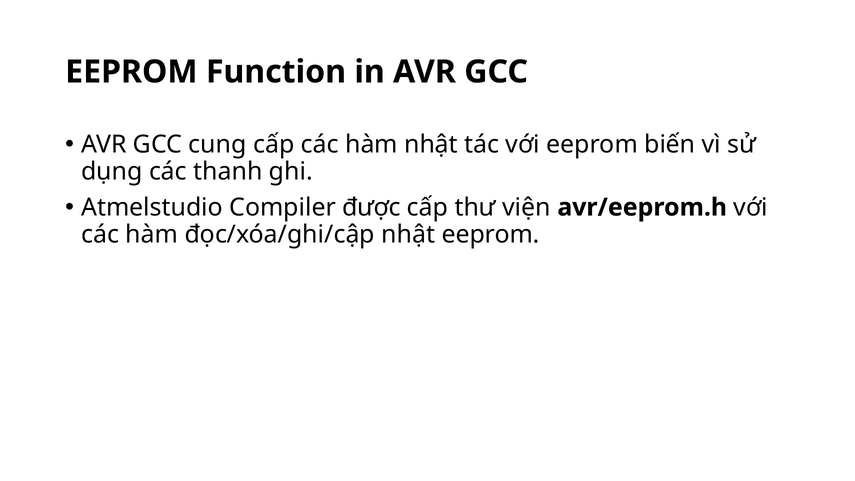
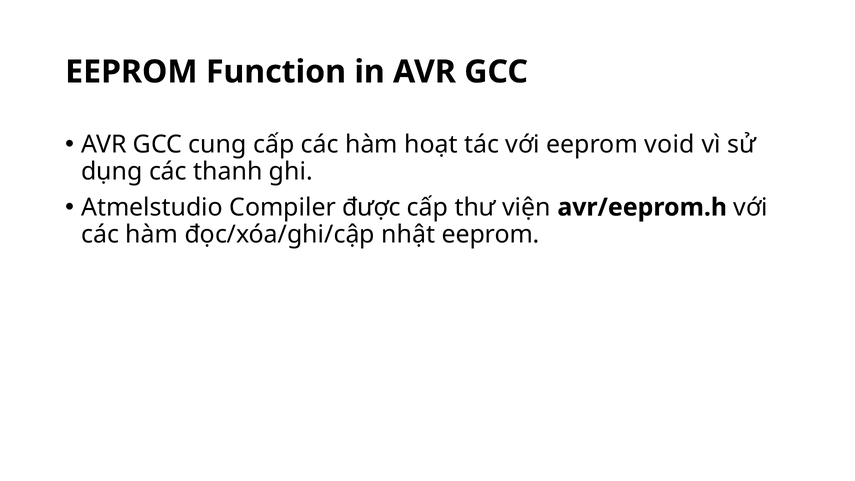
hàm nhật: nhật -> hoạt
biến: biến -> void
